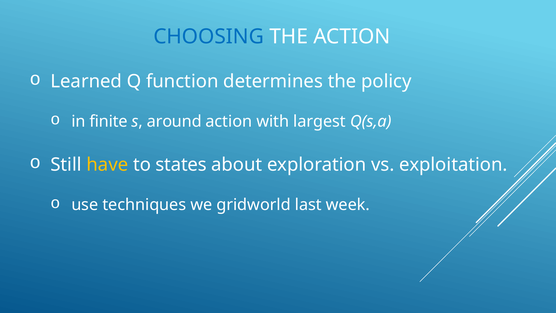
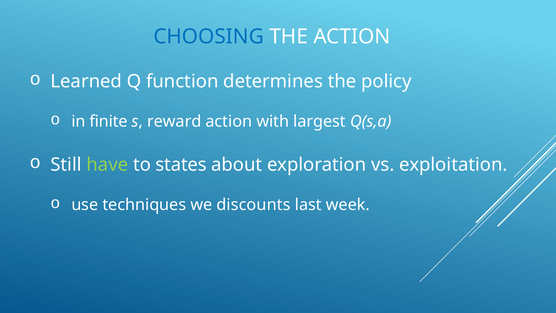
around: around -> reward
have colour: yellow -> light green
gridworld: gridworld -> discounts
